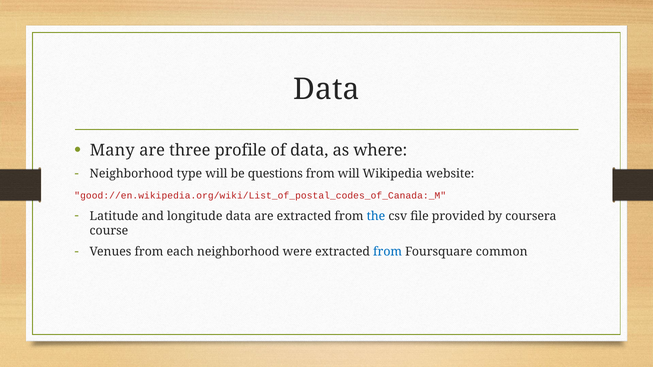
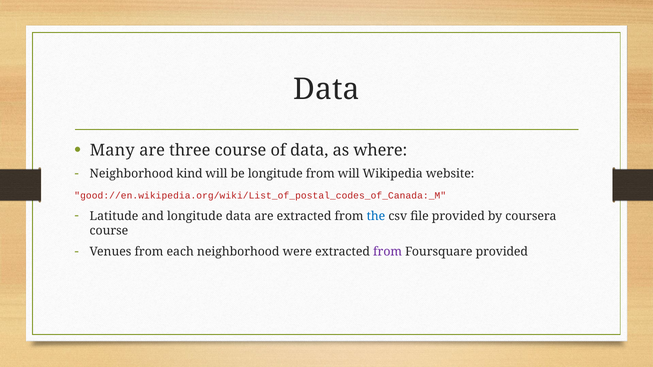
three profile: profile -> course
type: type -> kind
be questions: questions -> longitude
from at (388, 252) colour: blue -> purple
Foursquare common: common -> provided
